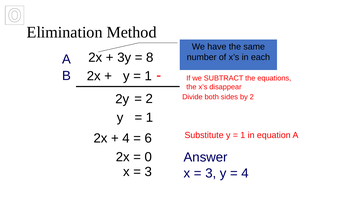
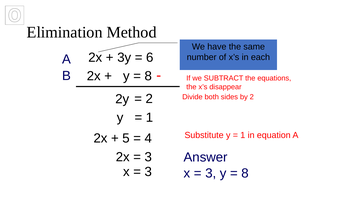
8: 8 -> 6
1 at (148, 76): 1 -> 8
4 at (126, 138): 4 -> 5
6: 6 -> 4
0 at (148, 156): 0 -> 3
4 at (245, 173): 4 -> 8
